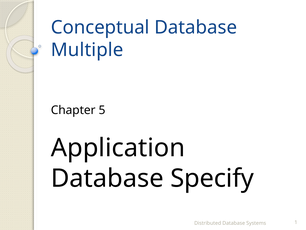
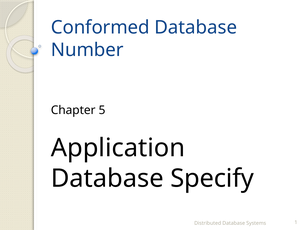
Conceptual: Conceptual -> Conformed
Multiple: Multiple -> Number
